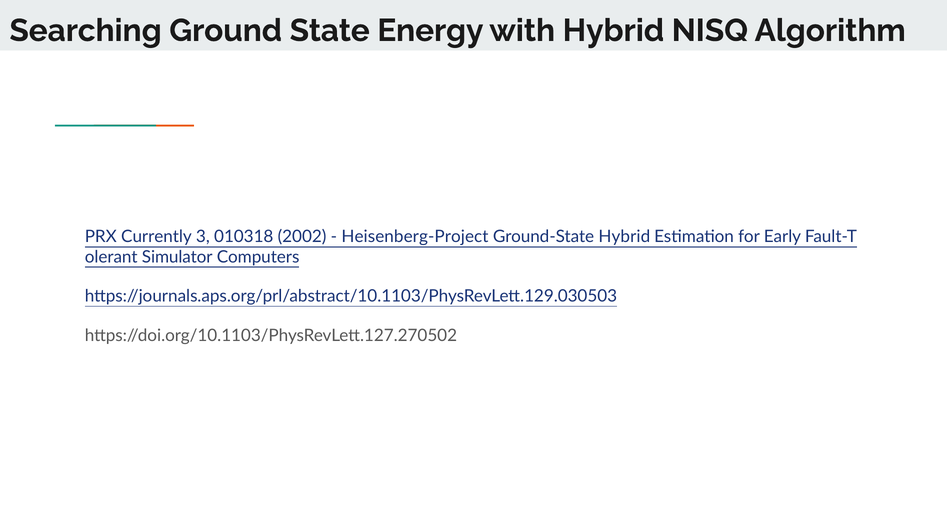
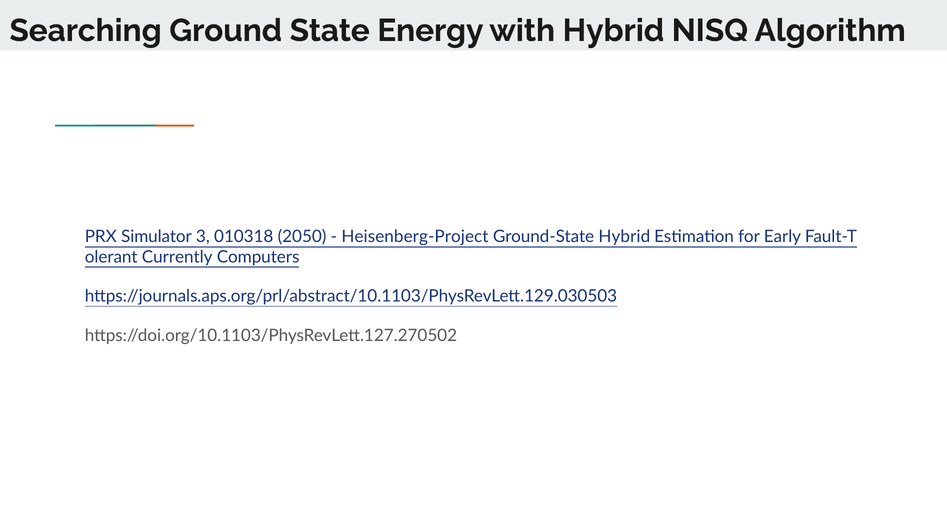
Currently: Currently -> Simulator
2002: 2002 -> 2050
Simulator: Simulator -> Currently
